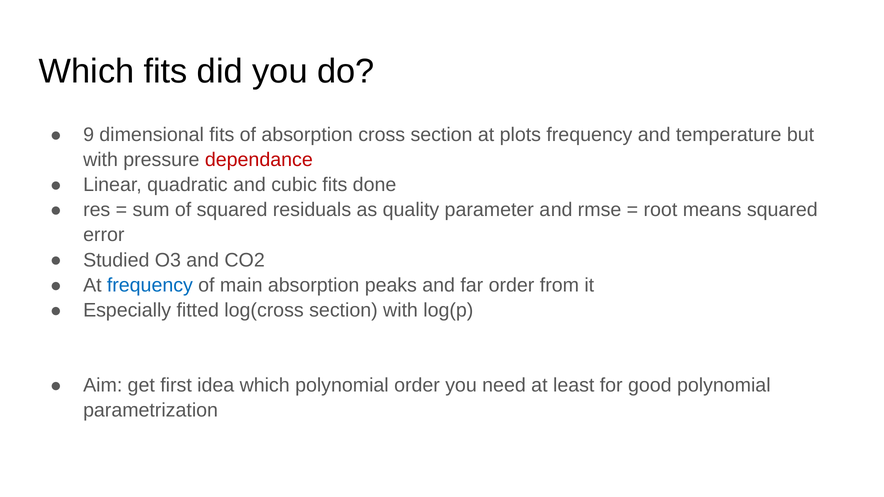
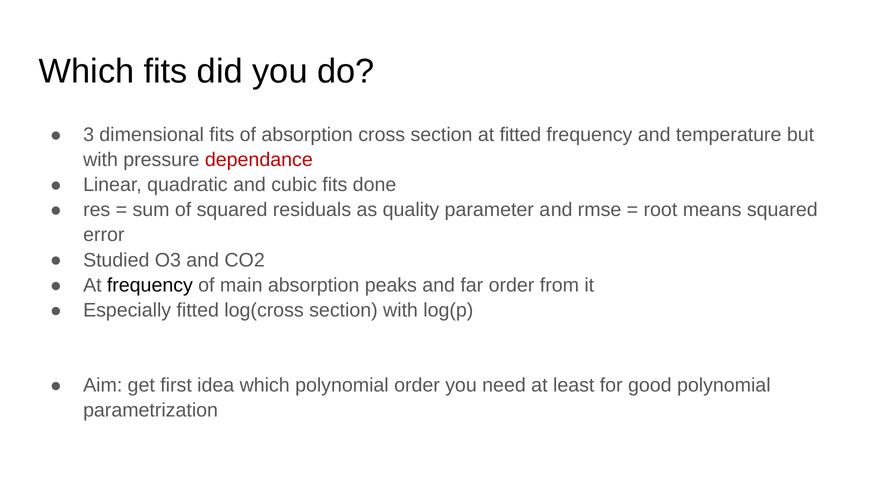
9: 9 -> 3
at plots: plots -> fitted
frequency at (150, 285) colour: blue -> black
